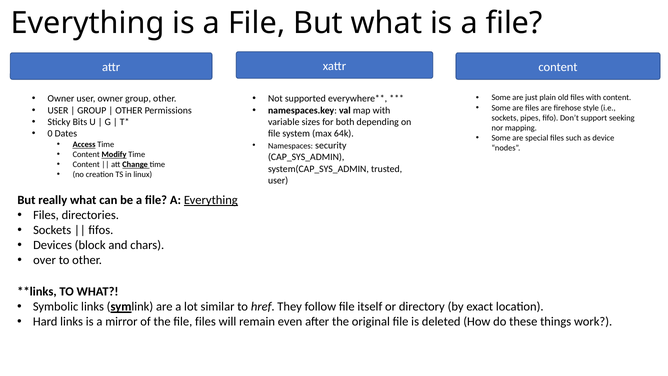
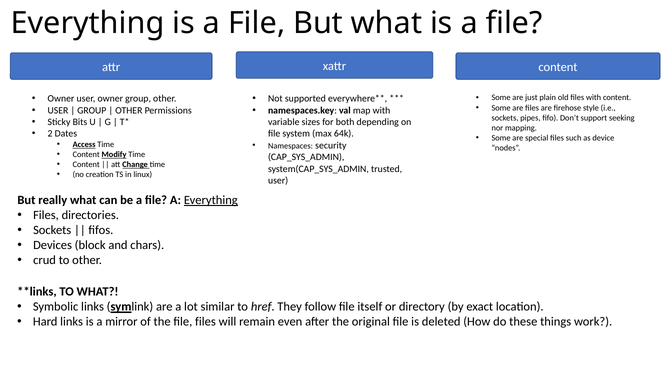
0: 0 -> 2
over: over -> crud
